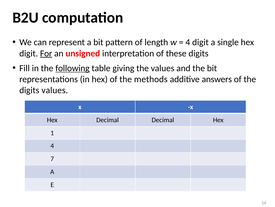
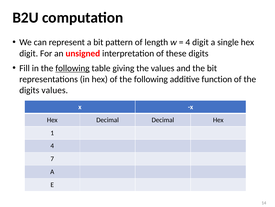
For underline: present -> none
of the methods: methods -> following
answers: answers -> function
